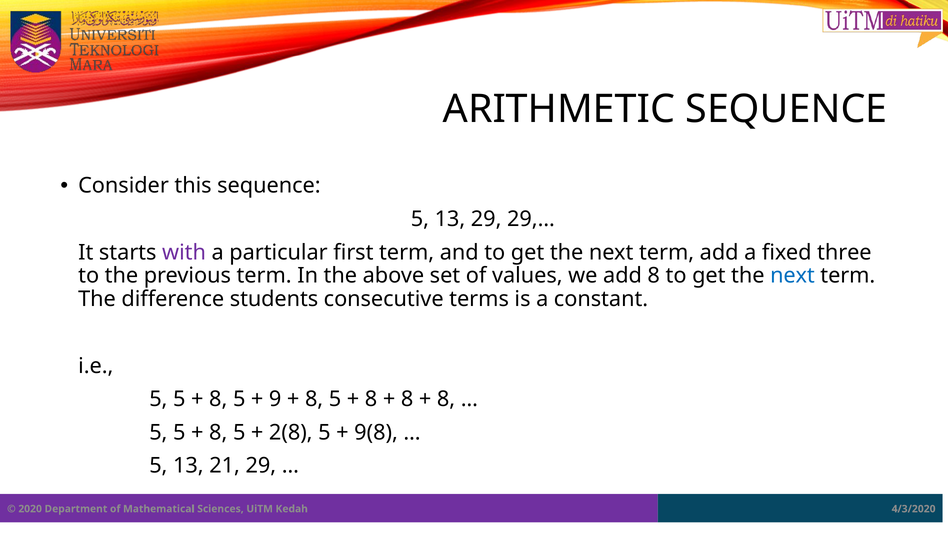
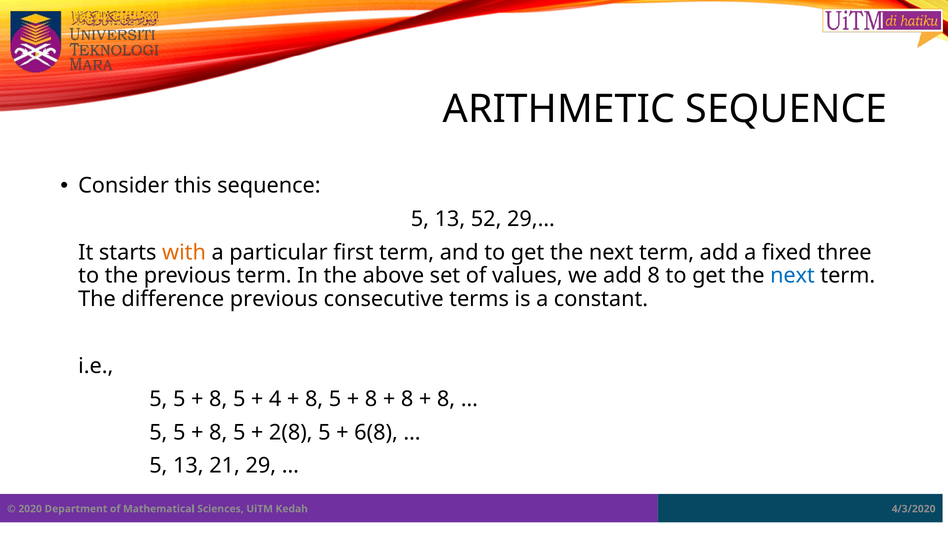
13 29: 29 -> 52
with colour: purple -> orange
difference students: students -> previous
9: 9 -> 4
9(8: 9(8 -> 6(8
